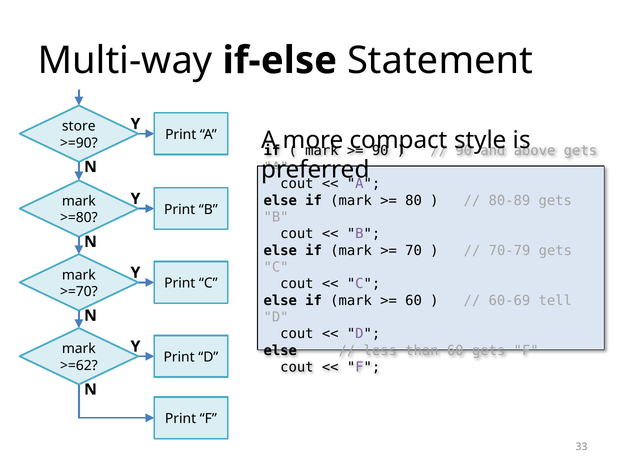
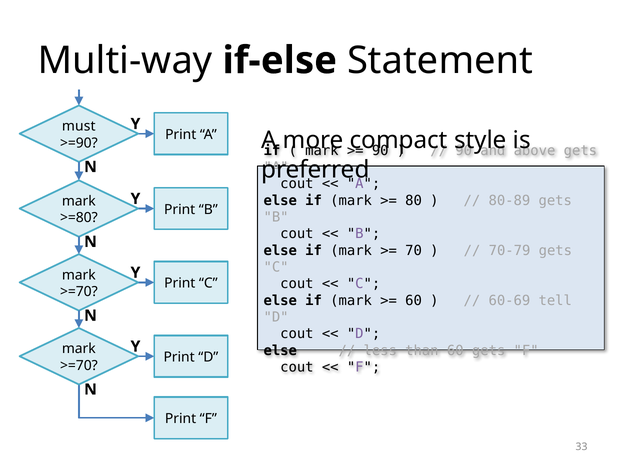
store: store -> must
>=62 at (79, 365): >=62 -> >=70
